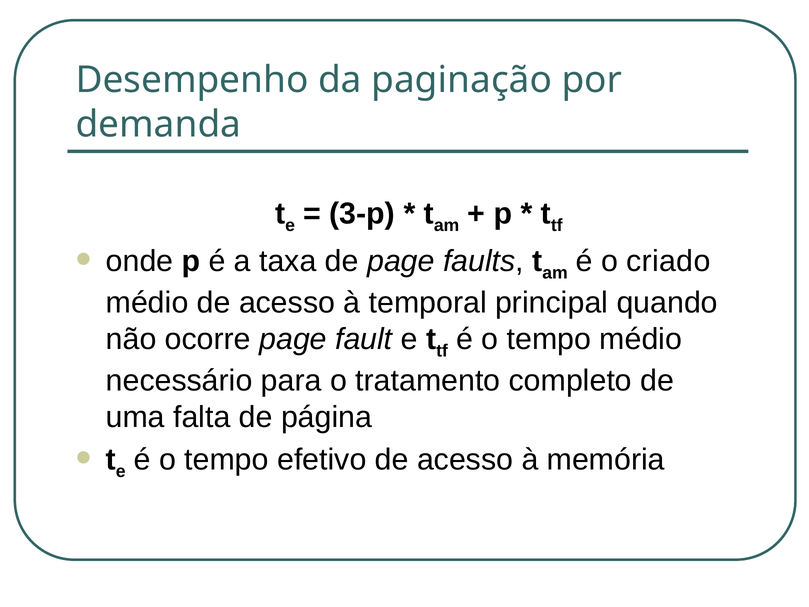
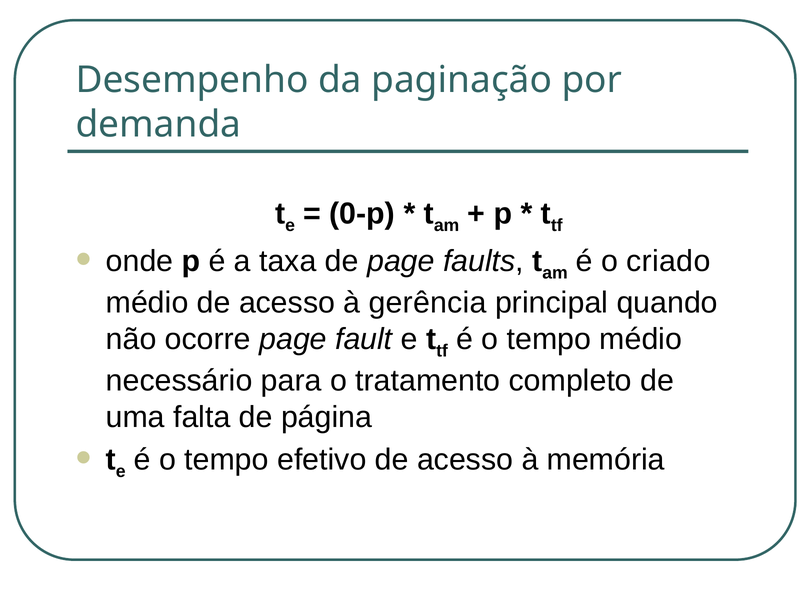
3-p: 3-p -> 0-p
temporal: temporal -> gerência
